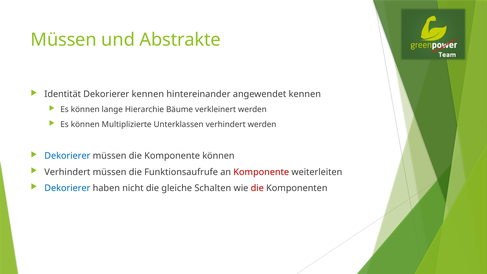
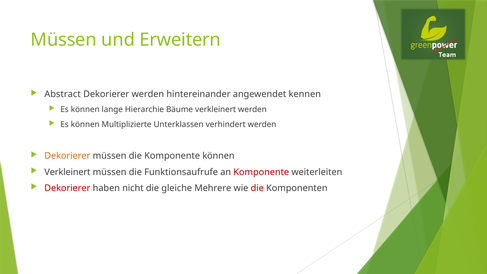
Abstrakte: Abstrakte -> Erweitern
Identität: Identität -> Abstract
Dekorierer kennen: kennen -> werden
Dekorierer at (67, 156) colour: blue -> orange
Verhindert at (67, 172): Verhindert -> Verkleinert
Dekorierer at (67, 188) colour: blue -> red
Schalten: Schalten -> Mehrere
